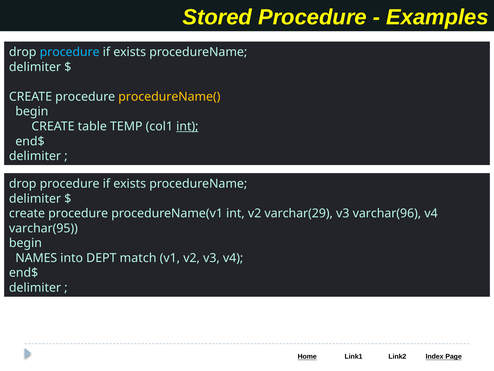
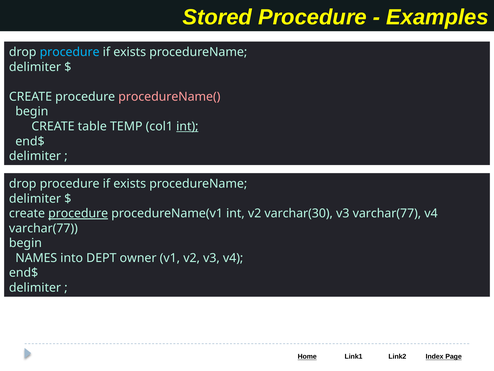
procedureName( colour: yellow -> pink
procedure at (78, 213) underline: none -> present
varchar(29: varchar(29 -> varchar(30
v3 varchar(96: varchar(96 -> varchar(77
varchar(95 at (43, 228): varchar(95 -> varchar(77
match: match -> owner
